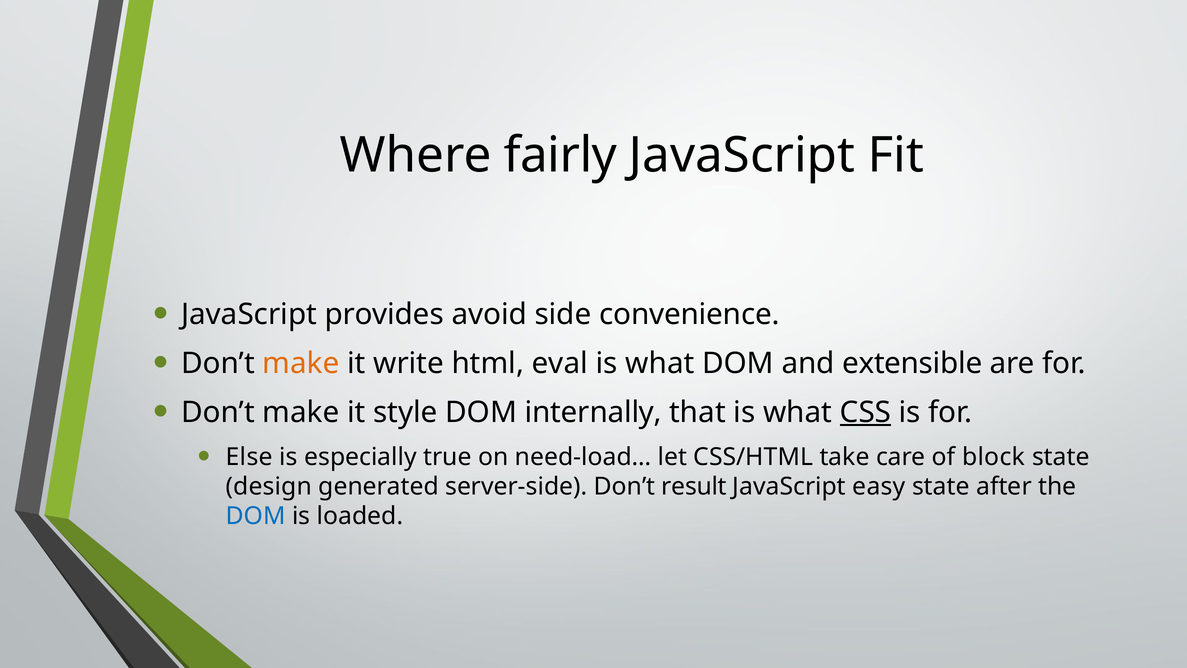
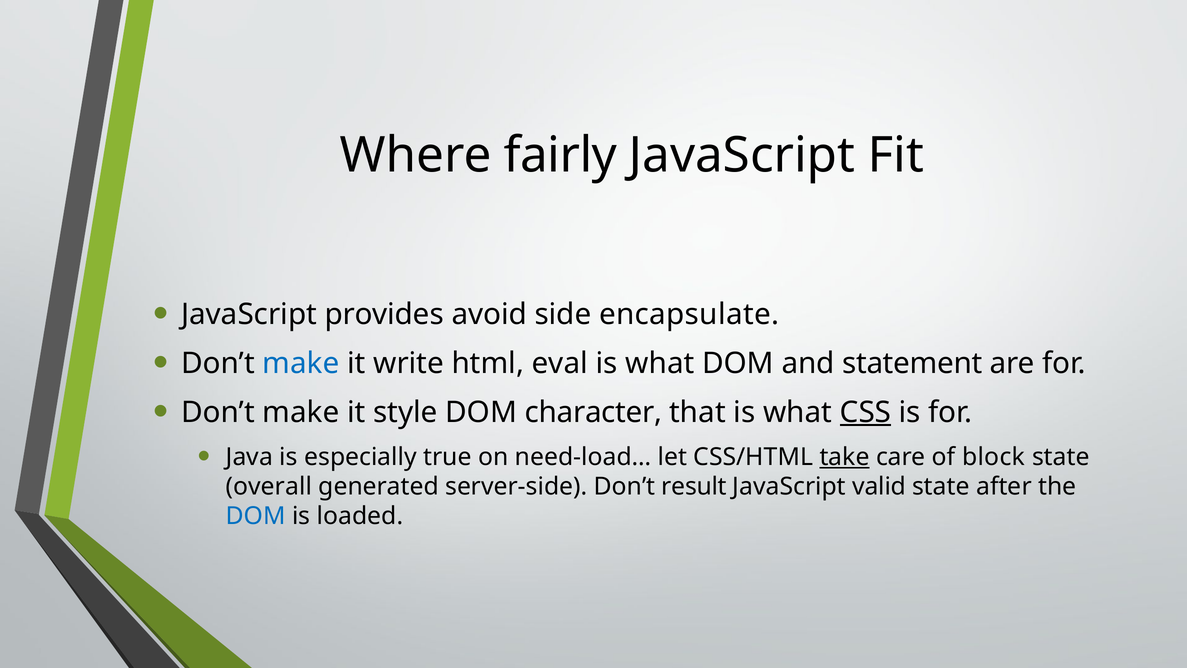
convenience: convenience -> encapsulate
make at (301, 363) colour: orange -> blue
extensible: extensible -> statement
internally: internally -> character
Else: Else -> Java
take underline: none -> present
design: design -> overall
easy: easy -> valid
